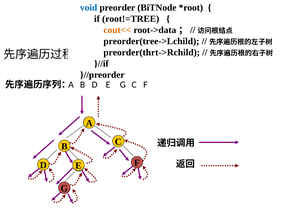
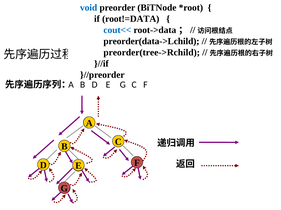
root!=TREE: root!=TREE -> root!=DATA
cout<< colour: orange -> blue
preorder(tree->Lchild: preorder(tree->Lchild -> preorder(data->Lchild
preorder(thrt->Rchild: preorder(thrt->Rchild -> preorder(tree->Rchild
